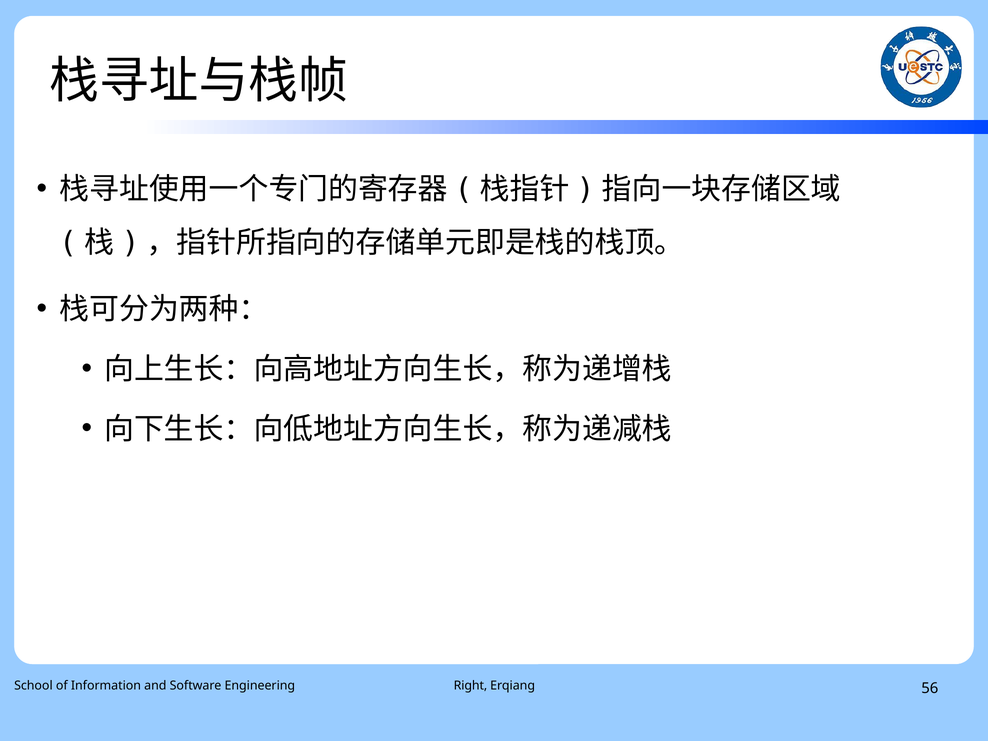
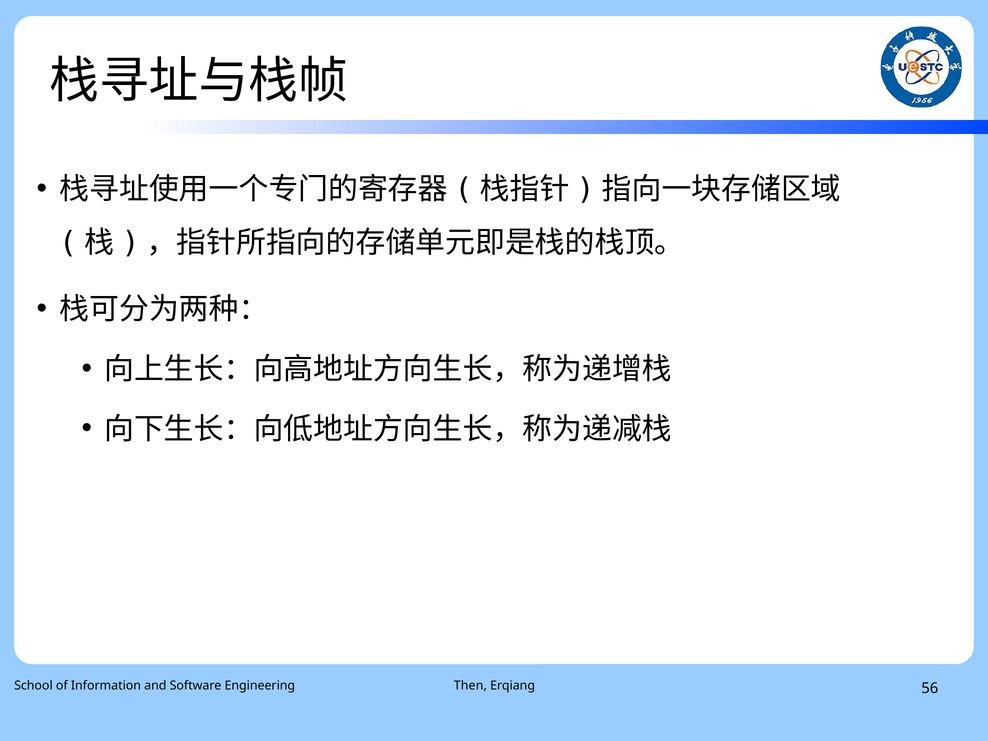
Right: Right -> Then
